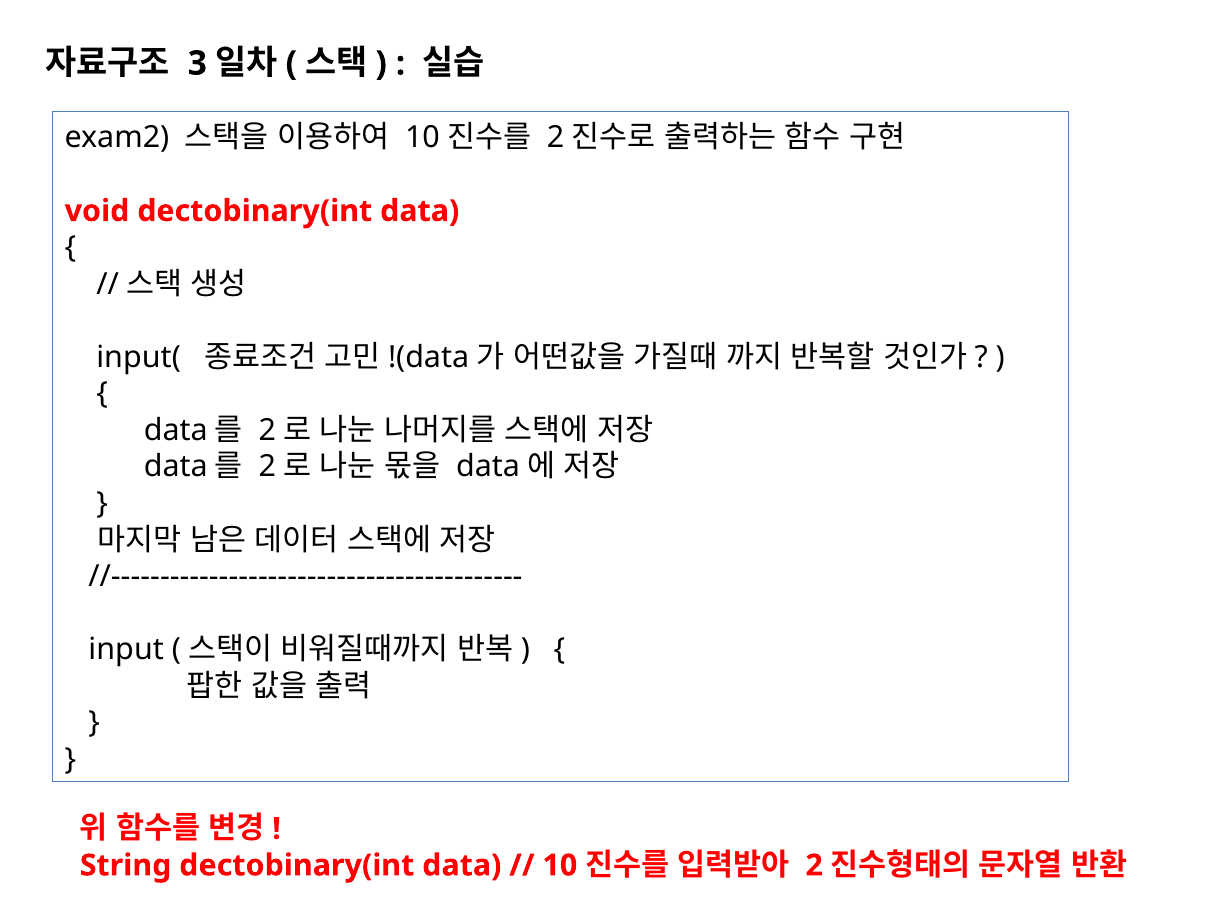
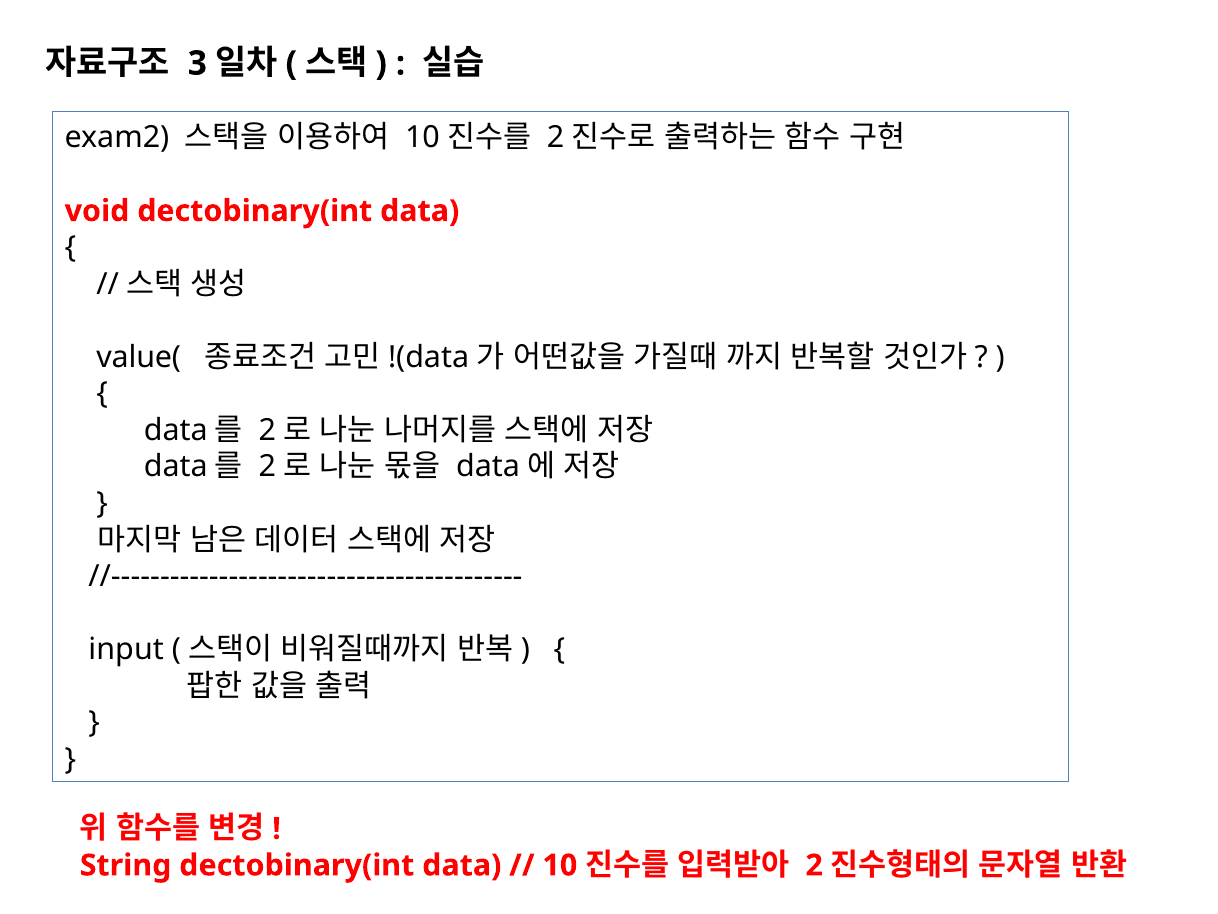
input(: input( -> value(
